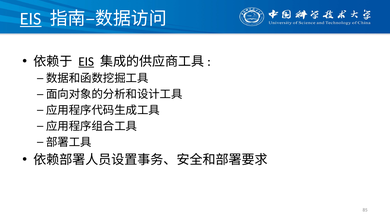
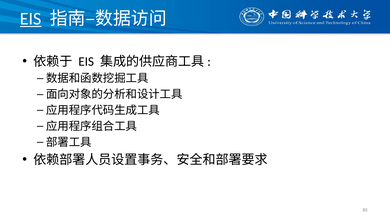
EIS at (86, 61) underline: present -> none
